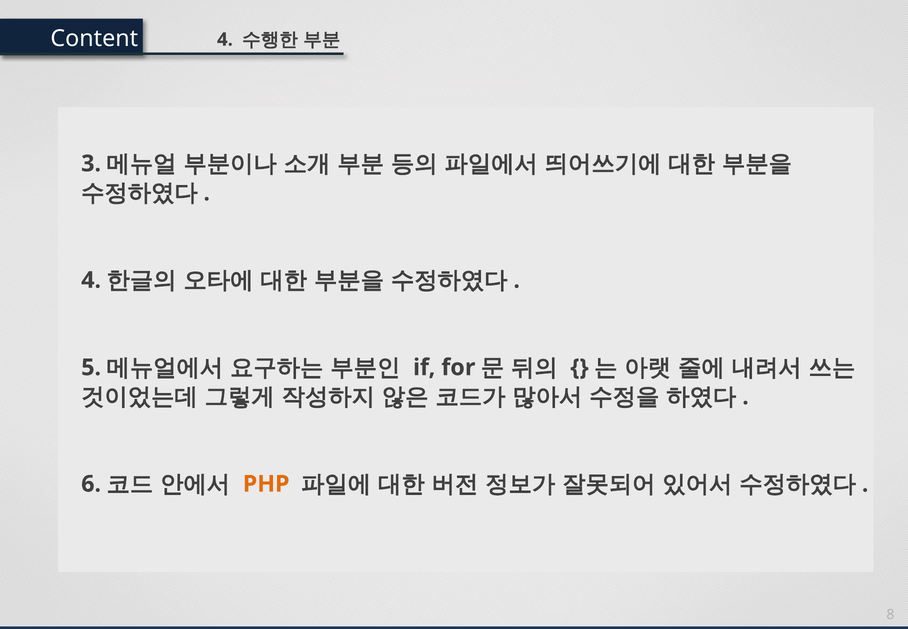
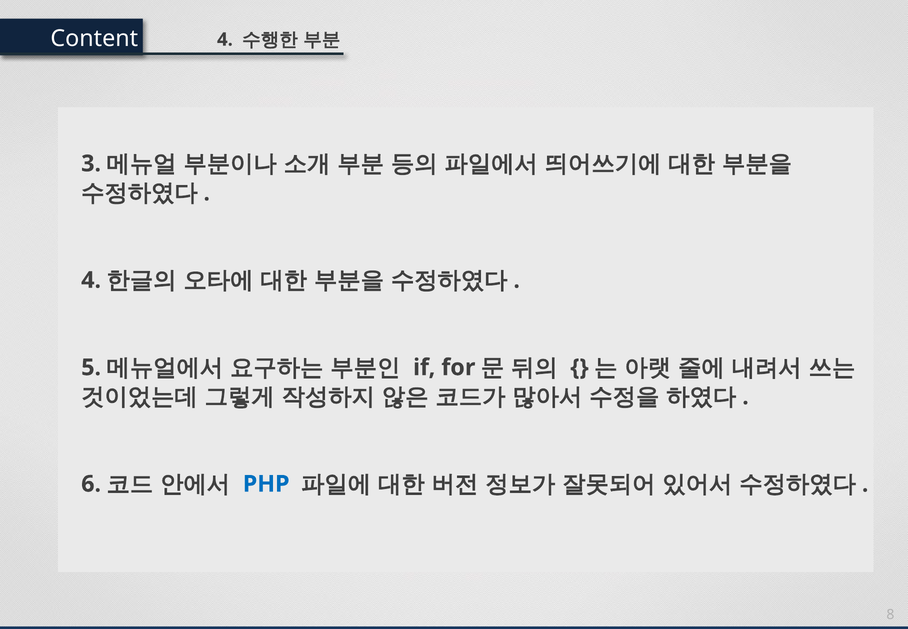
PHP colour: orange -> blue
